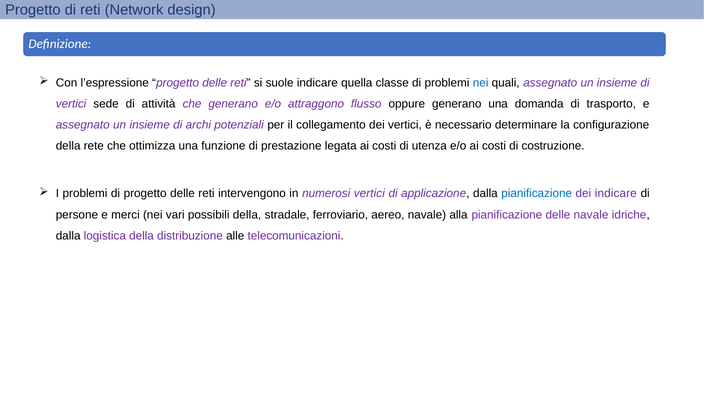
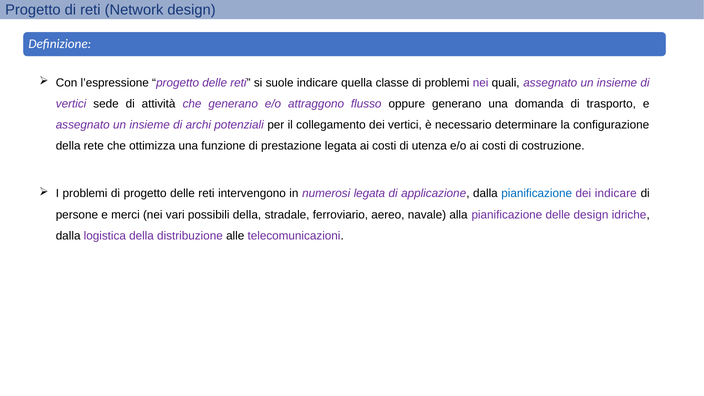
nei at (481, 83) colour: blue -> purple
numerosi vertici: vertici -> legata
delle navale: navale -> design
